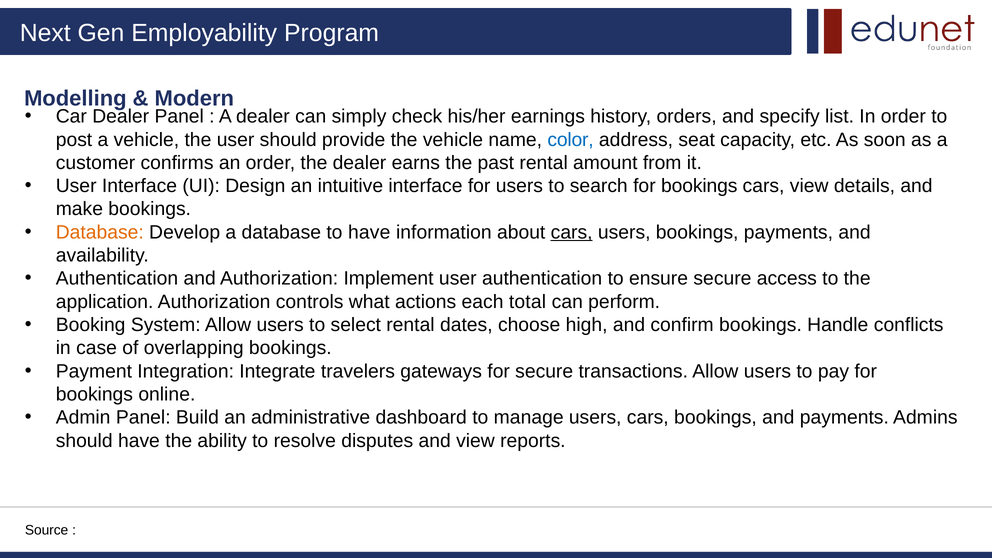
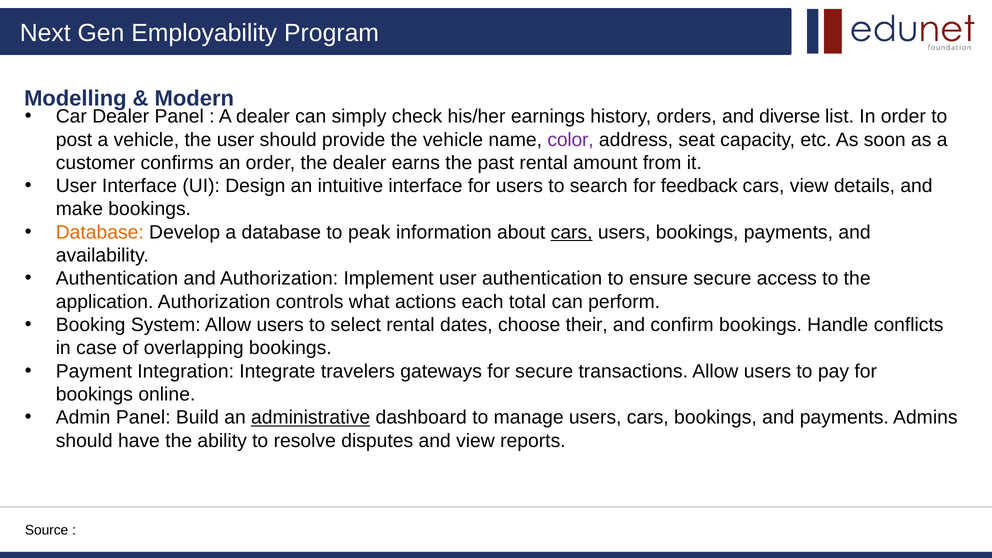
specify: specify -> diverse
color colour: blue -> purple
search for bookings: bookings -> feedback
to have: have -> peak
high: high -> their
administrative underline: none -> present
